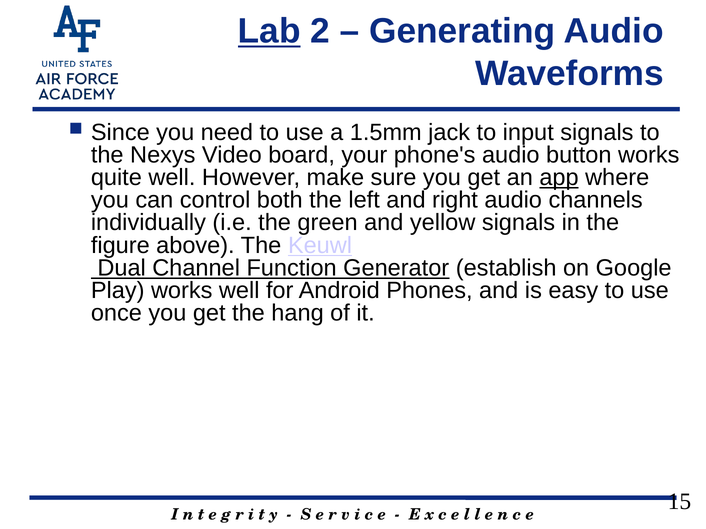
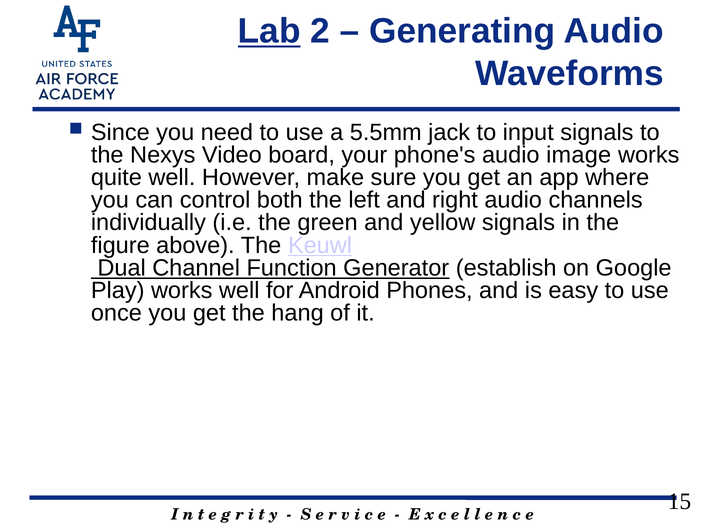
1.5mm: 1.5mm -> 5.5mm
button: button -> image
app underline: present -> none
